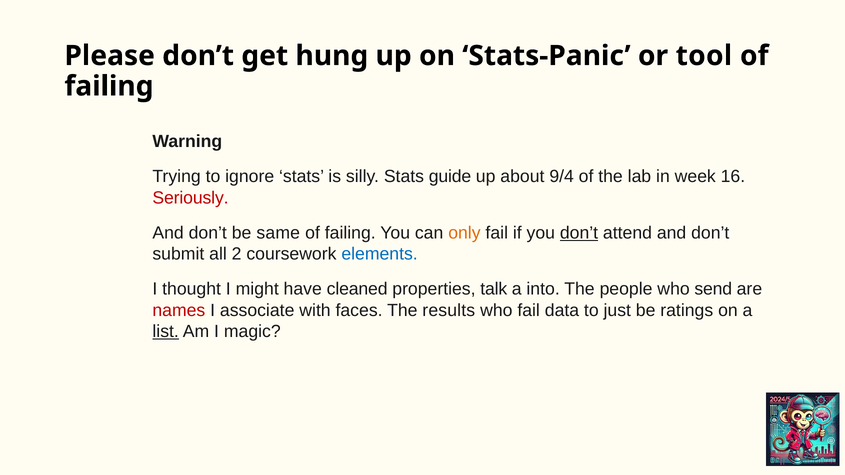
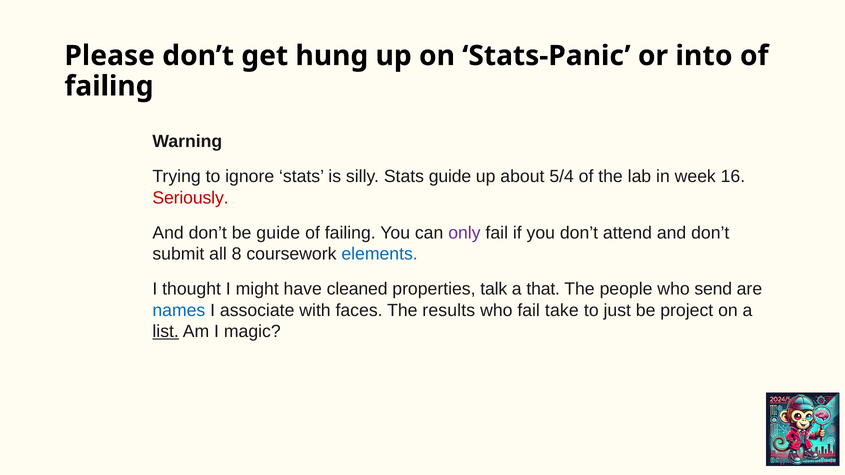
tool: tool -> into
9/4: 9/4 -> 5/4
be same: same -> guide
only colour: orange -> purple
don’t at (579, 233) underline: present -> none
2: 2 -> 8
into: into -> that
names colour: red -> blue
data: data -> take
ratings: ratings -> project
